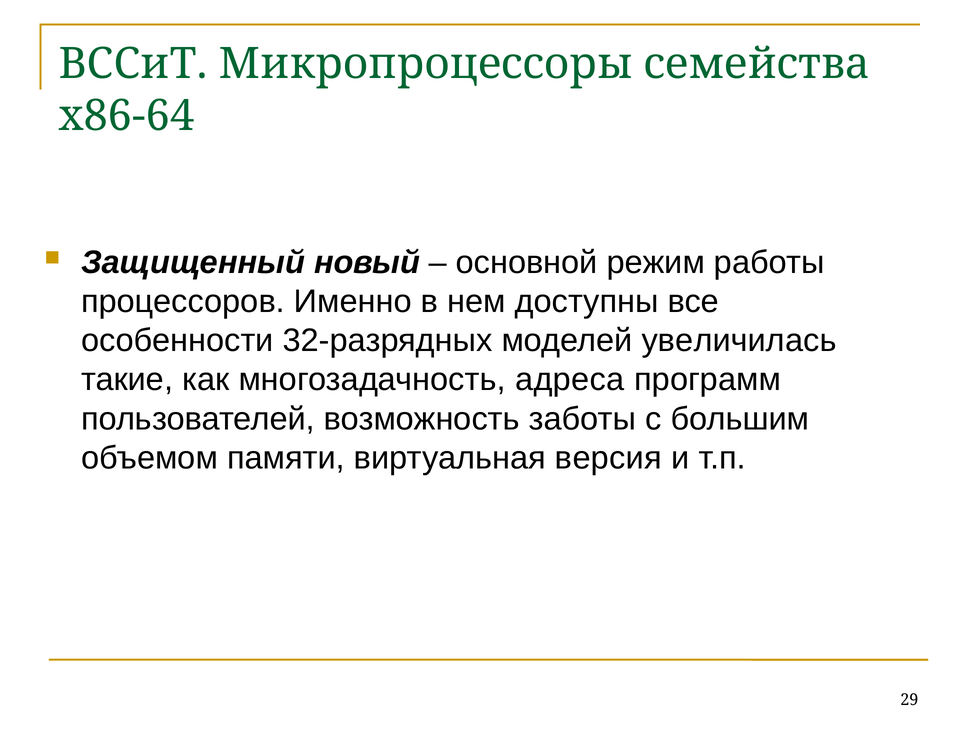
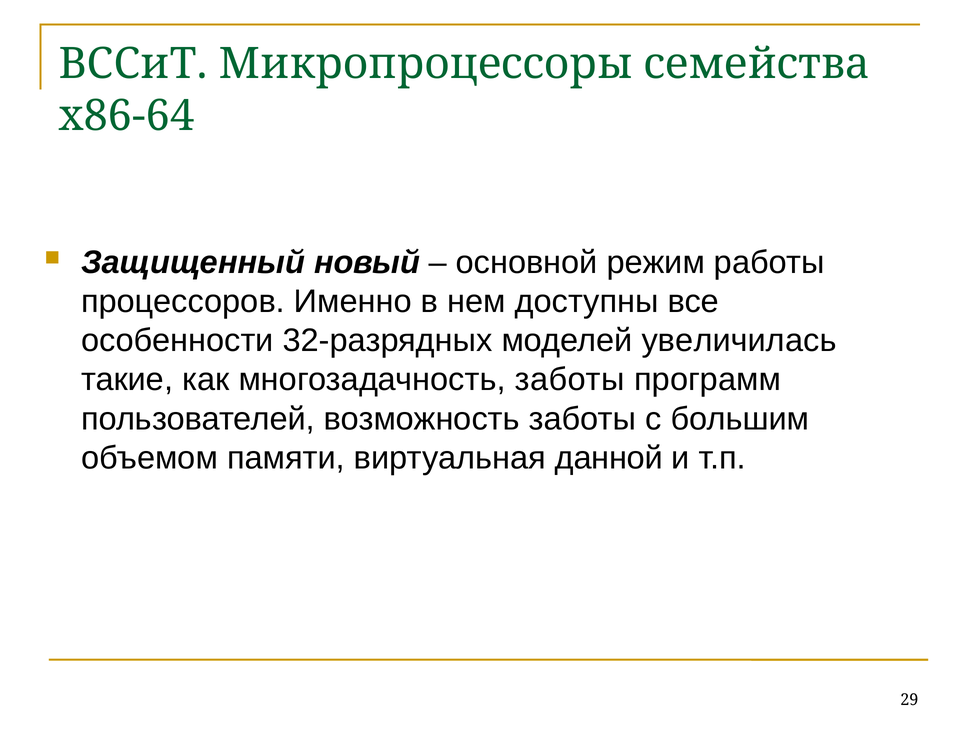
многозадачность адреса: адреса -> заботы
версия: версия -> данной
